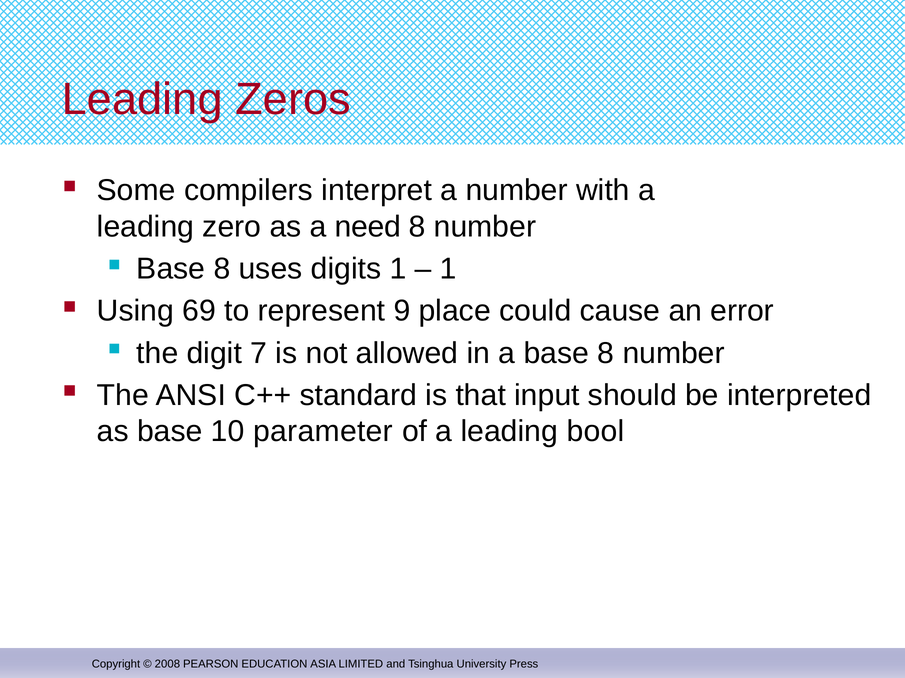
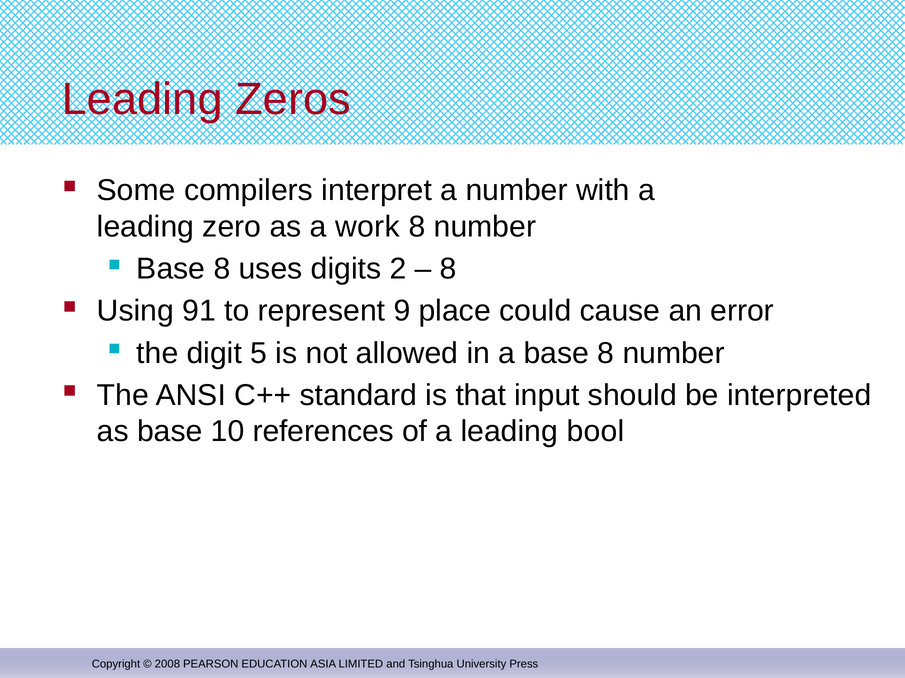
need: need -> work
digits 1: 1 -> 2
1 at (448, 269): 1 -> 8
69: 69 -> 91
7: 7 -> 5
parameter: parameter -> references
